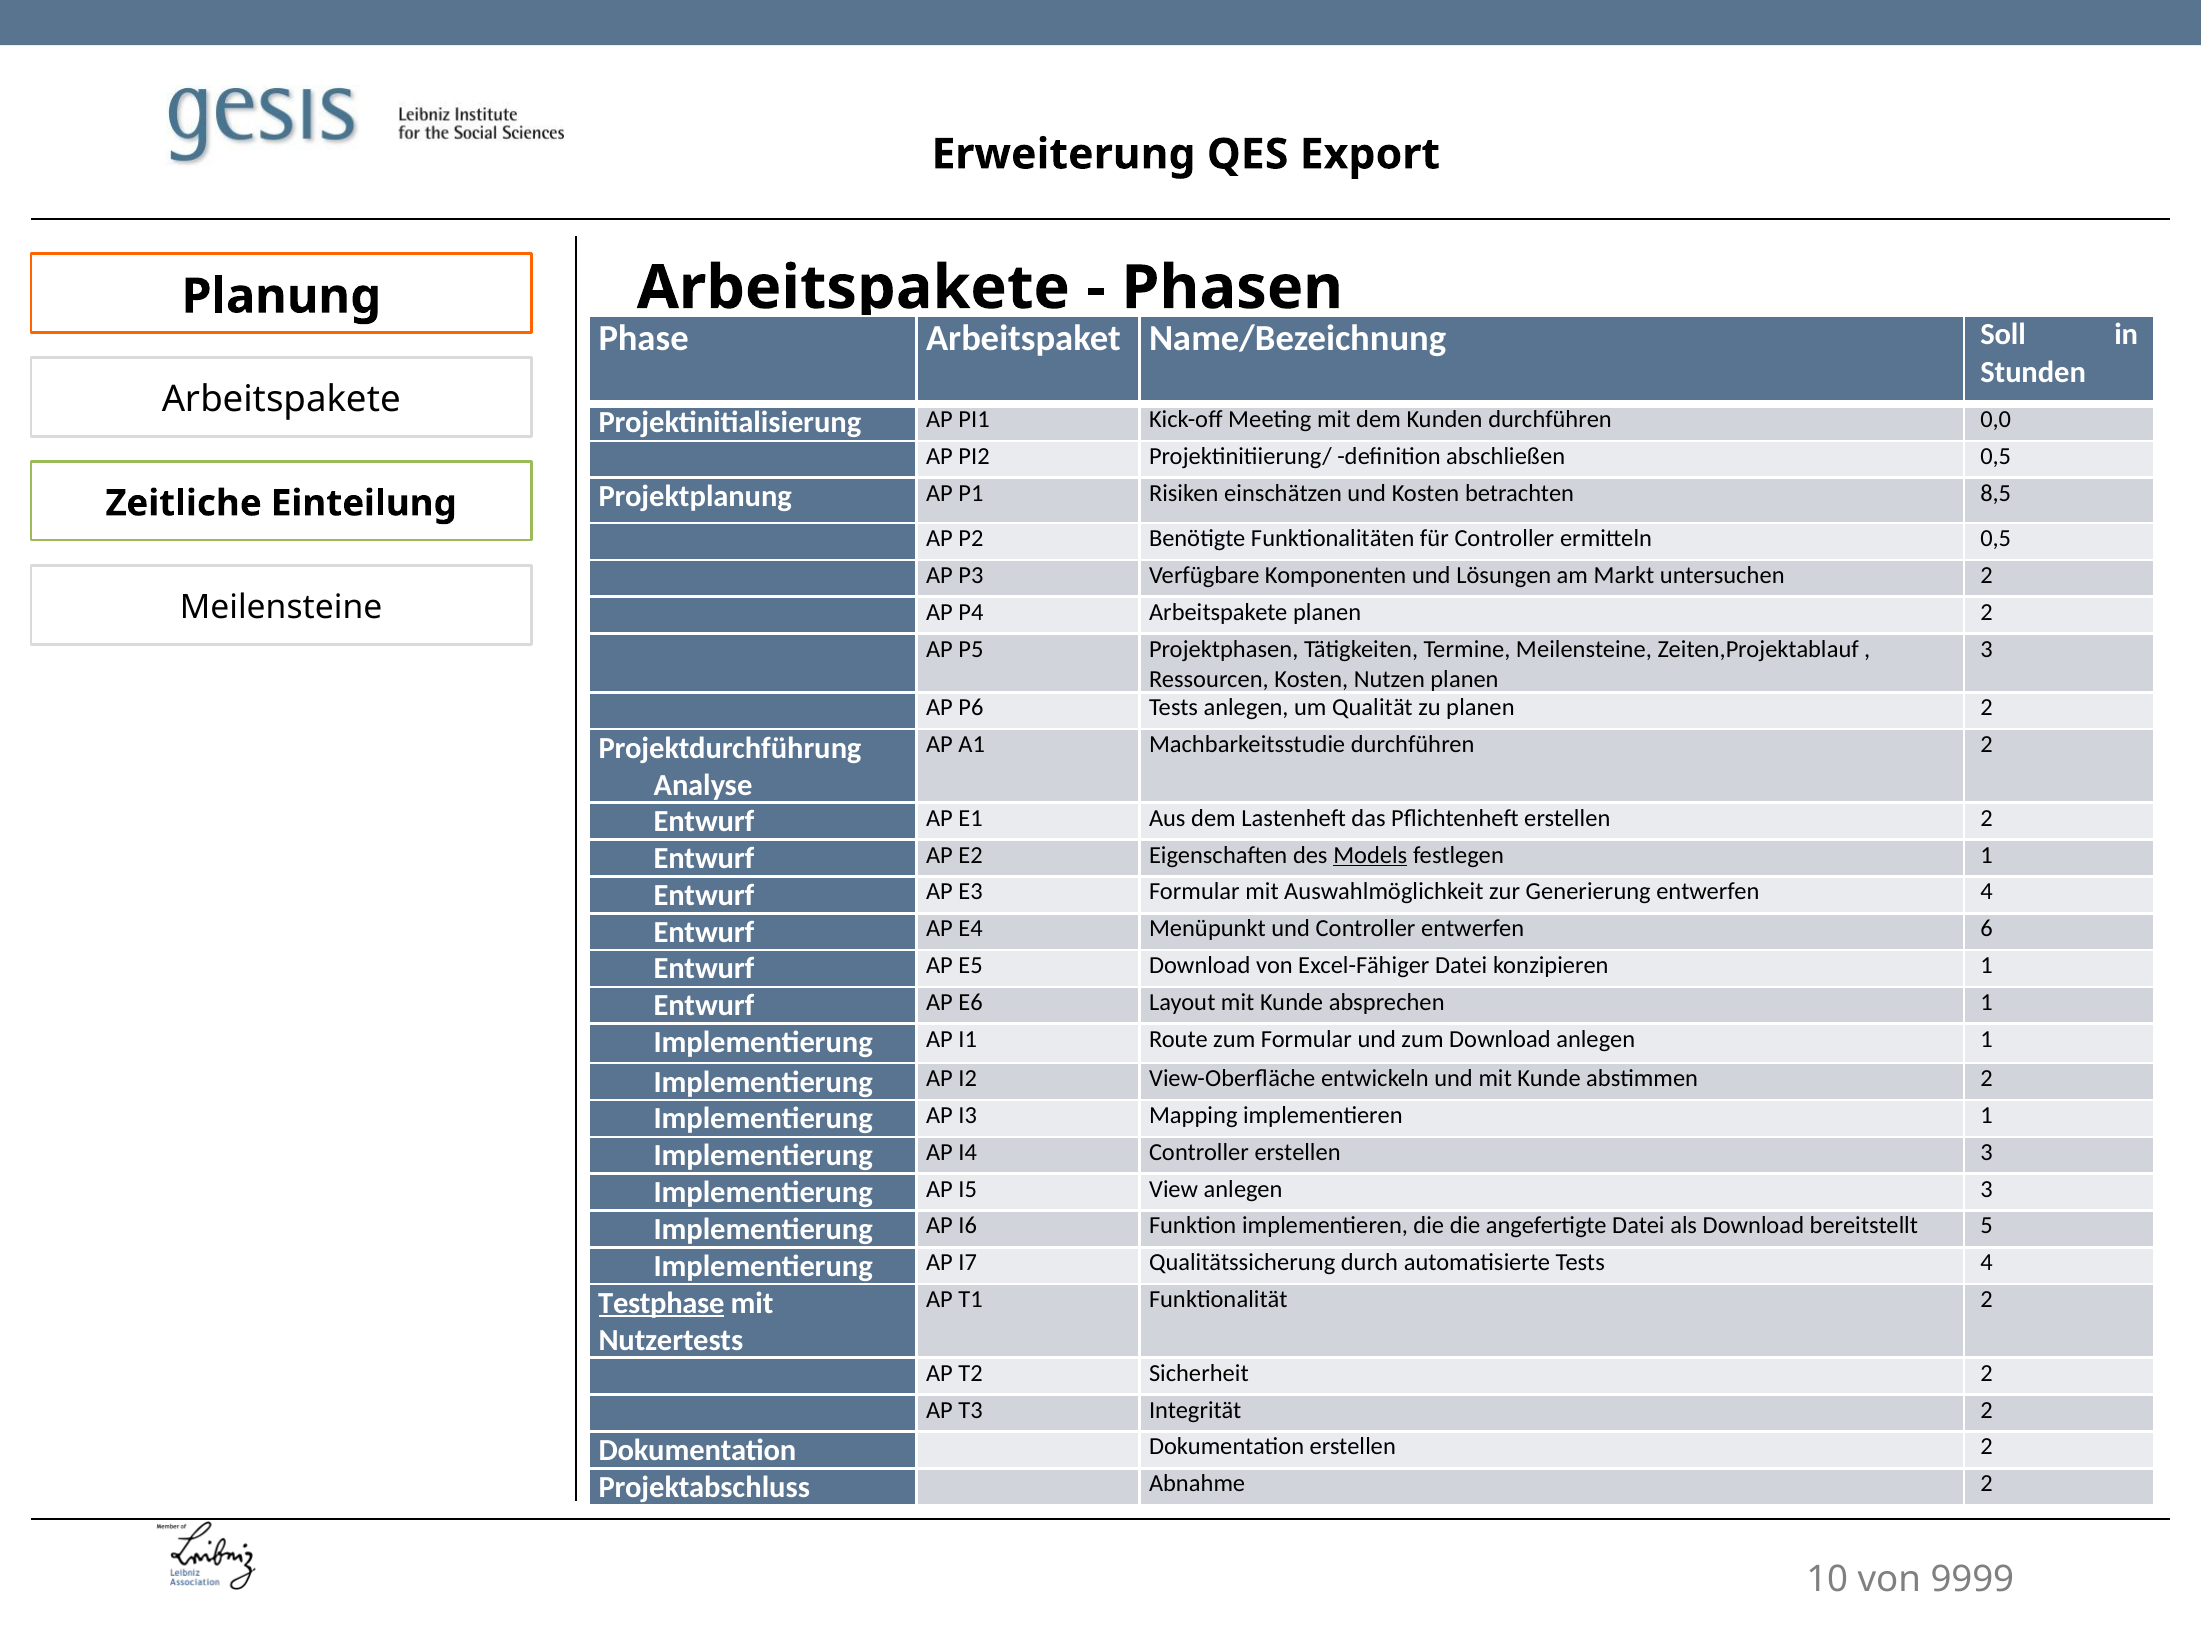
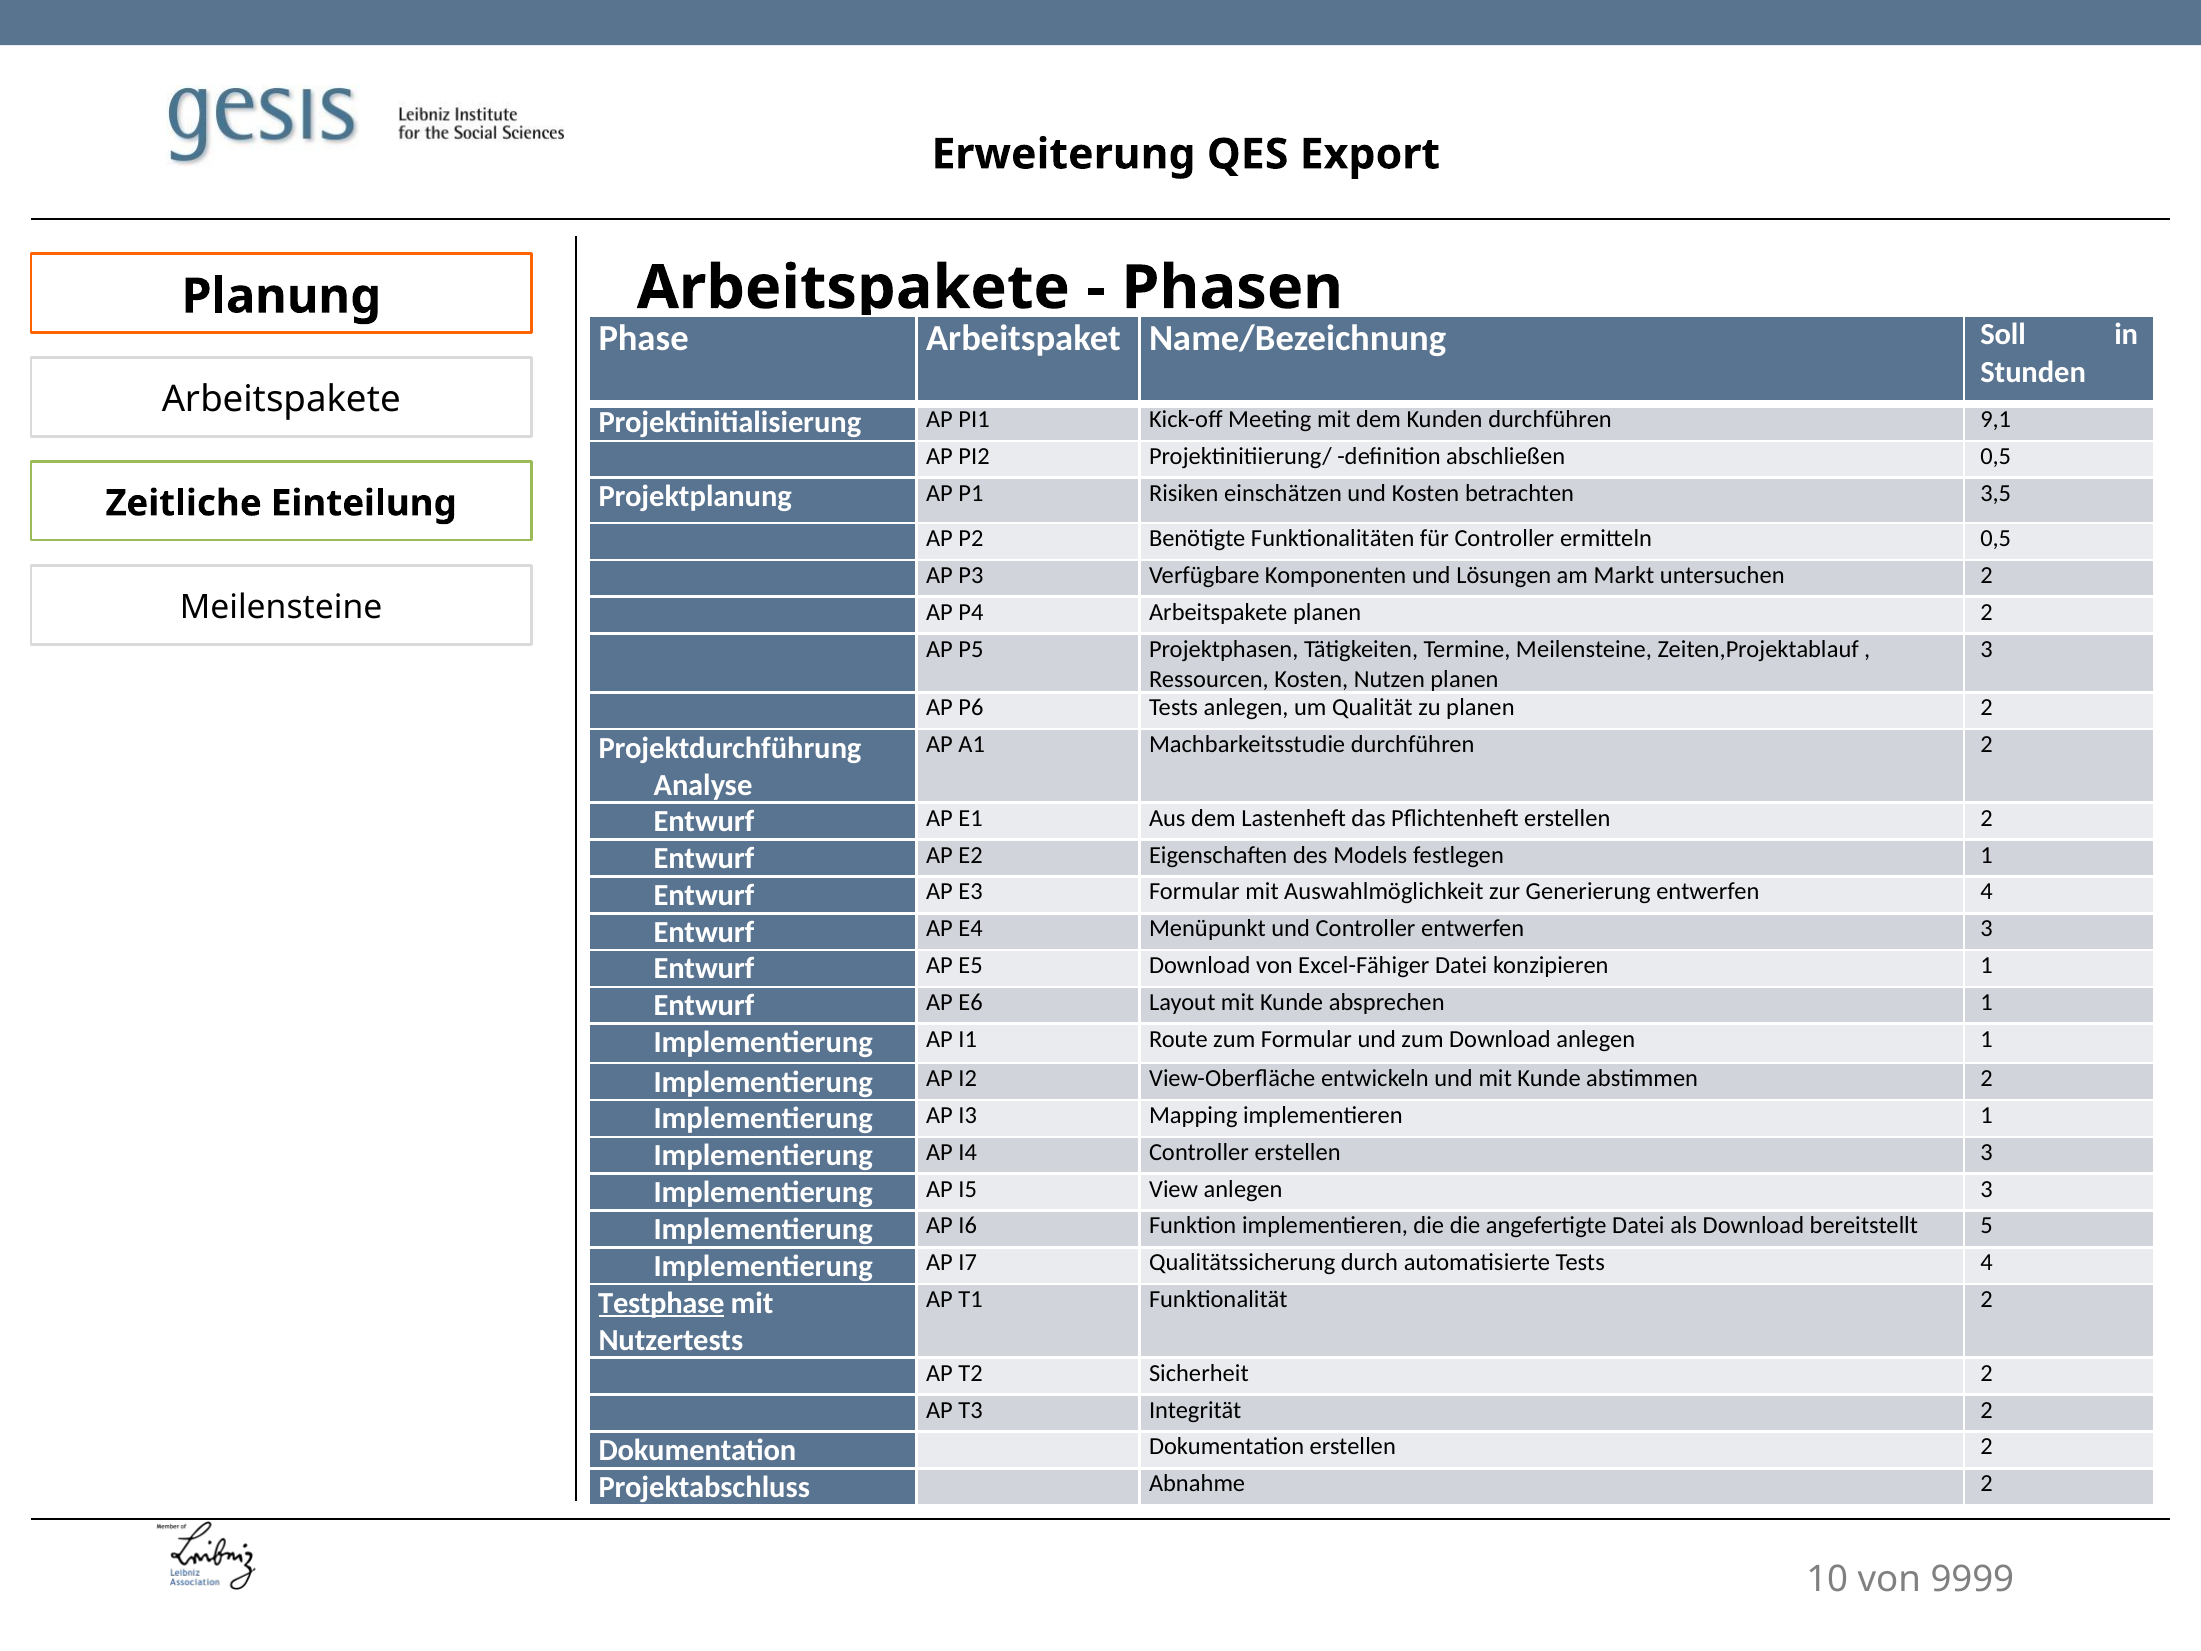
0,0: 0,0 -> 9,1
8,5: 8,5 -> 3,5
Models underline: present -> none
entwerfen 6: 6 -> 3
